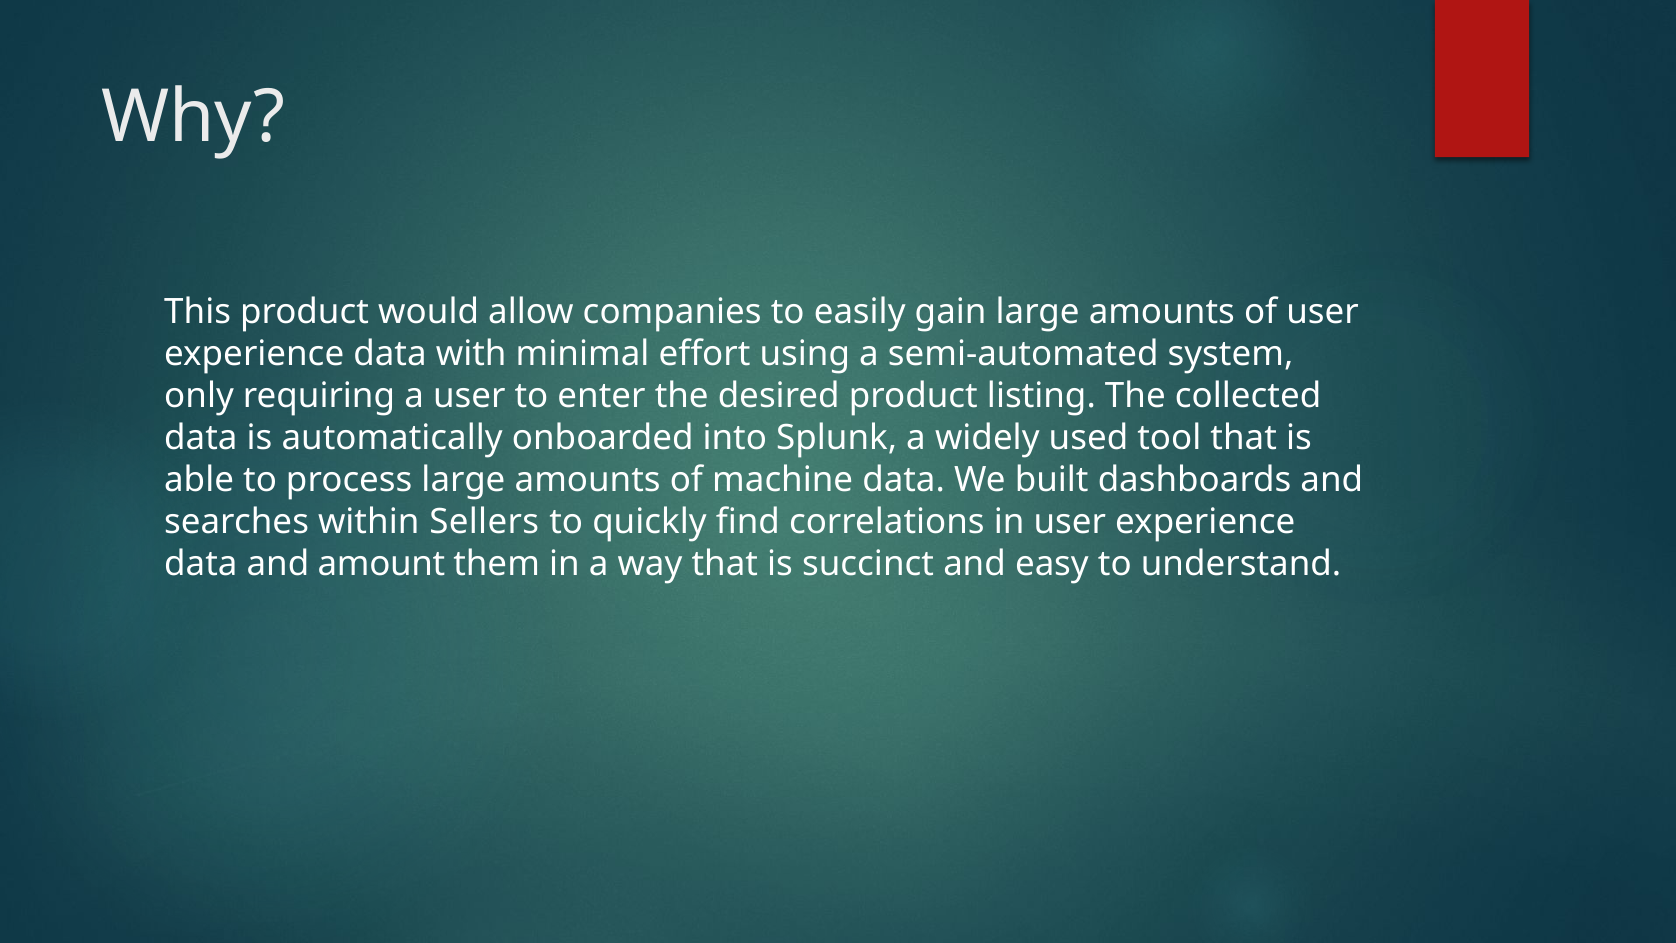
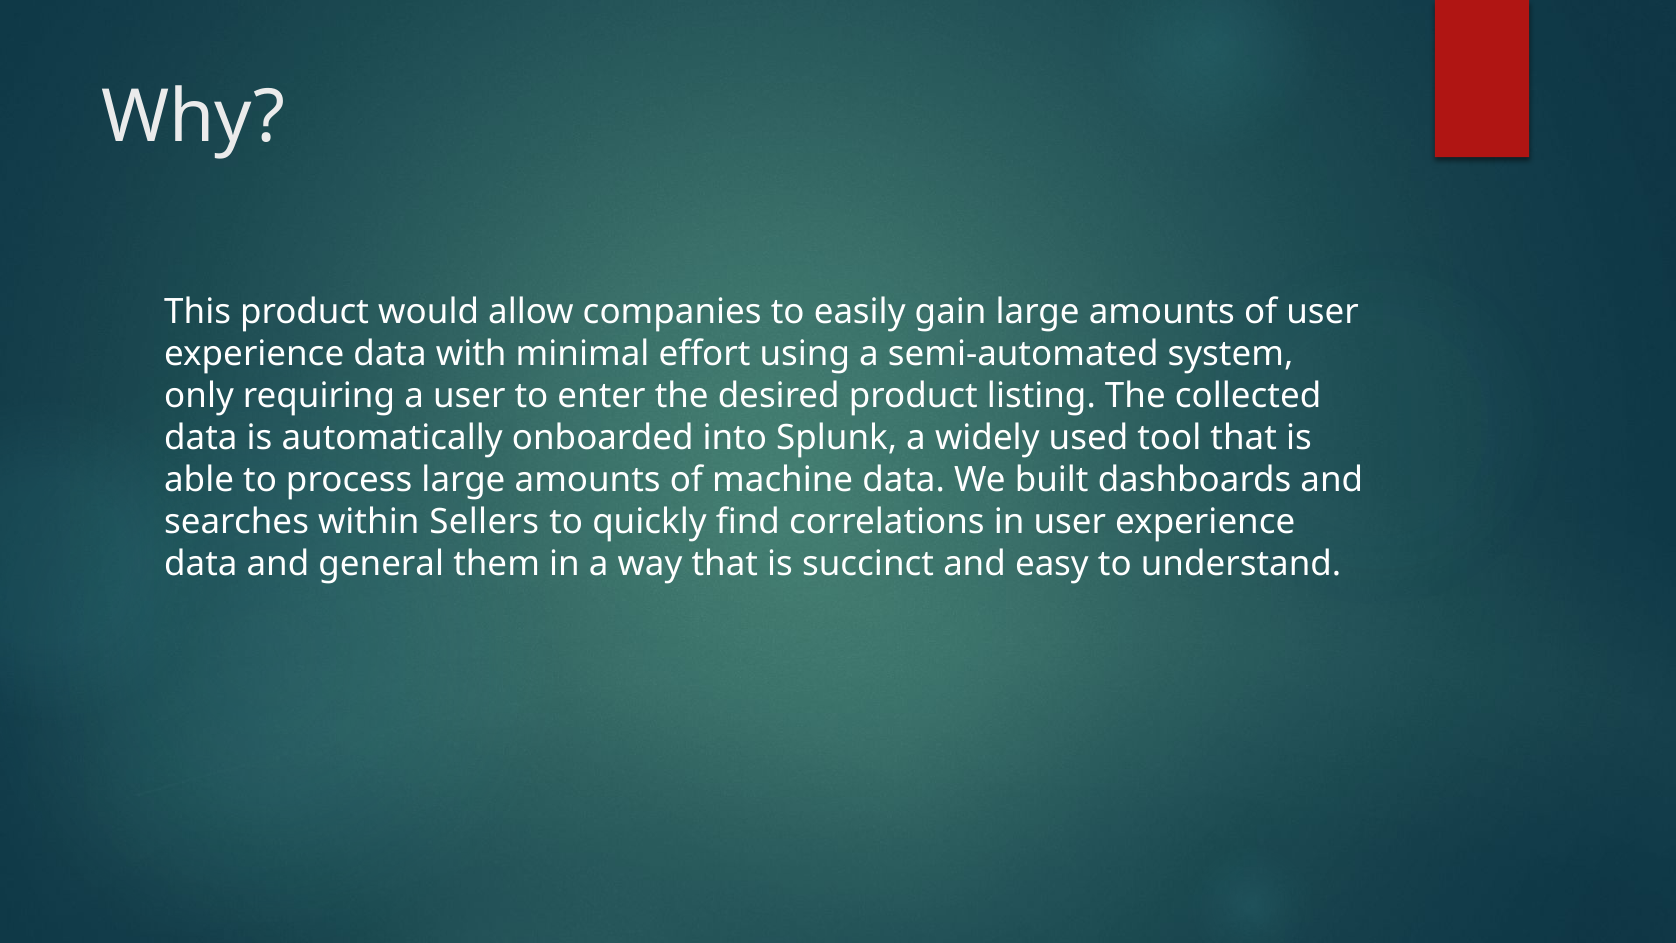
amount: amount -> general
